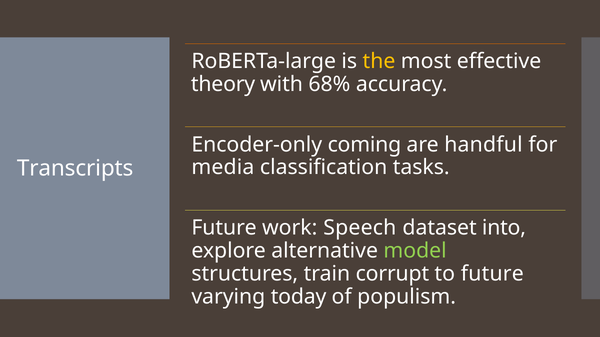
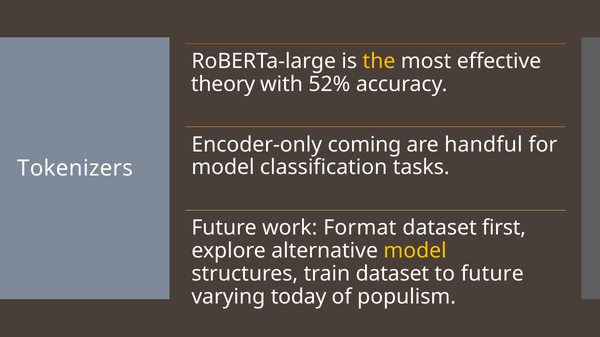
68%: 68% -> 52%
media at (223, 168): media -> model
Transcripts: Transcripts -> Tokenizers
Speech: Speech -> Format
into: into -> first
model at (415, 251) colour: light green -> yellow
train corrupt: corrupt -> dataset
